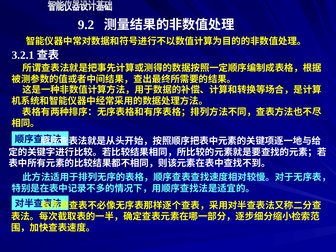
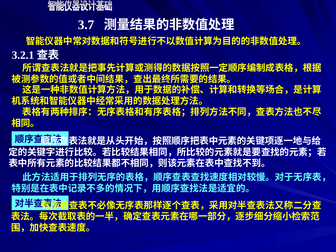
9.2: 9.2 -> 3.7
